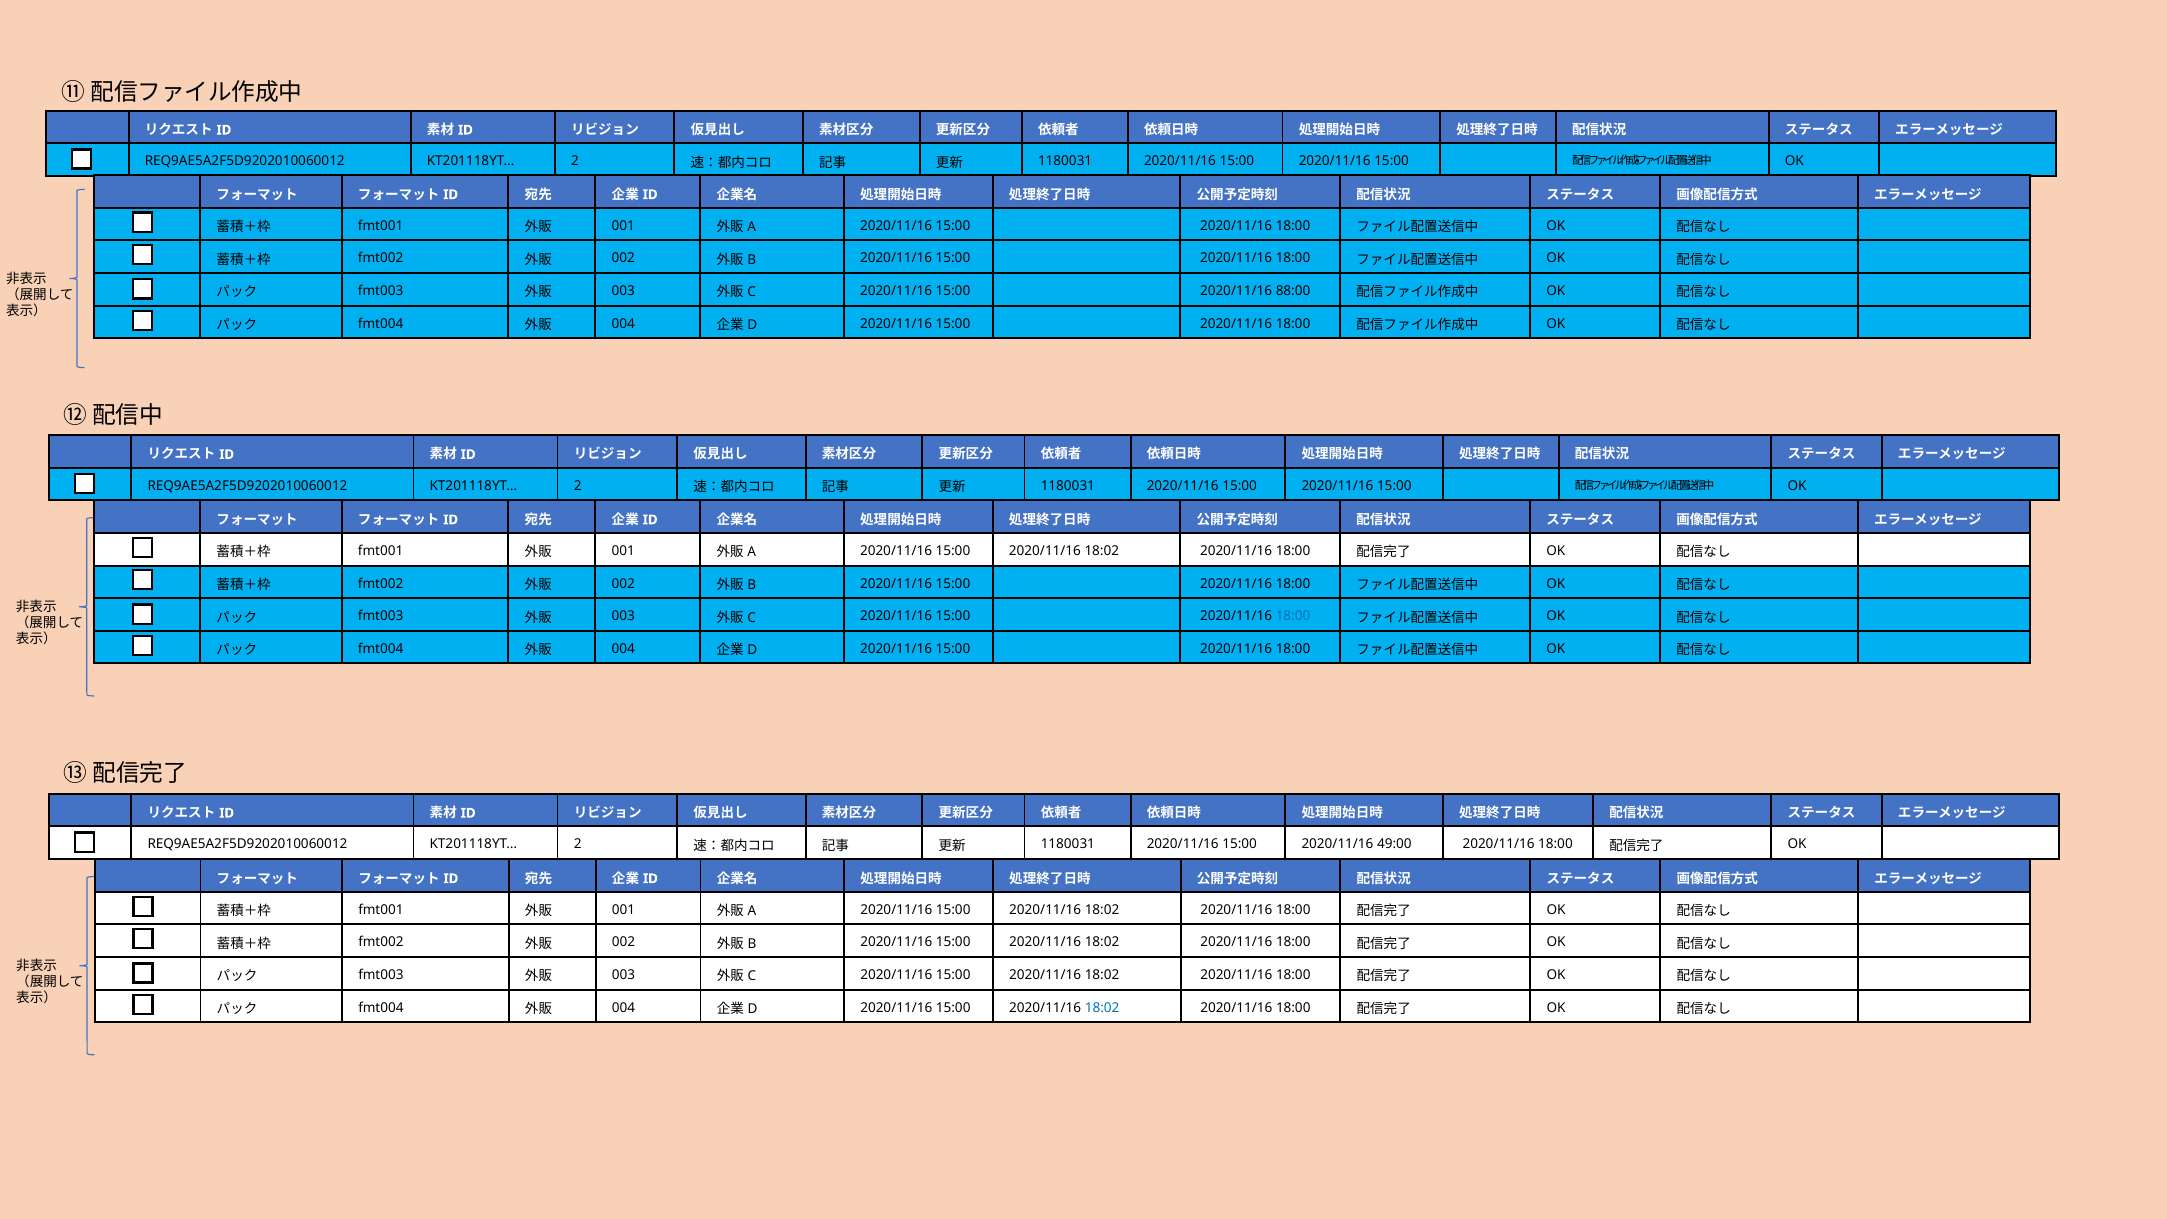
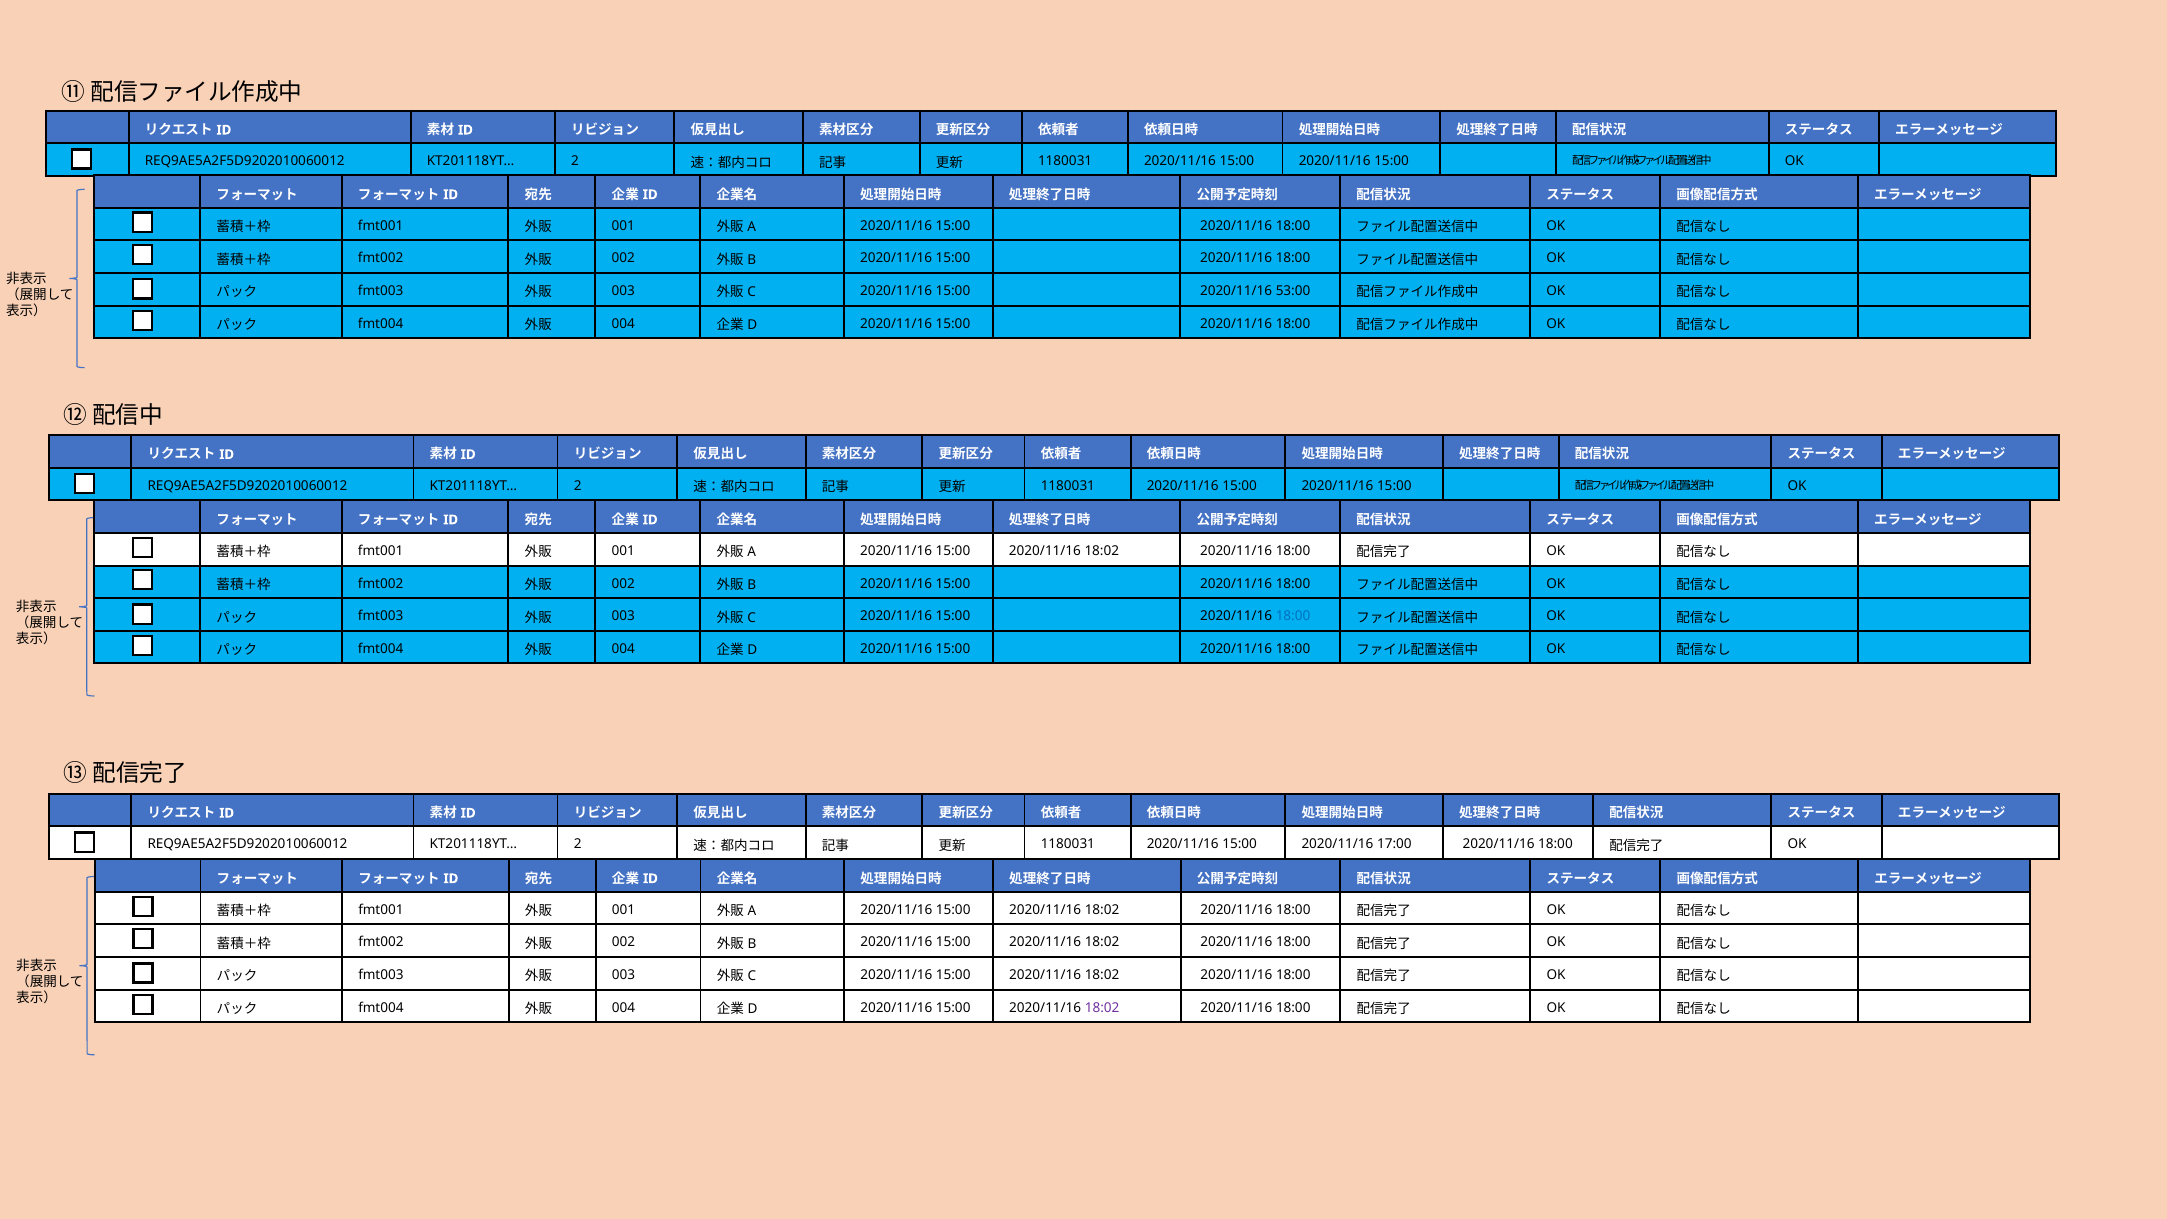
88:00: 88:00 -> 53:00
49:00: 49:00 -> 17:00
18:02 at (1102, 1008) colour: blue -> purple
